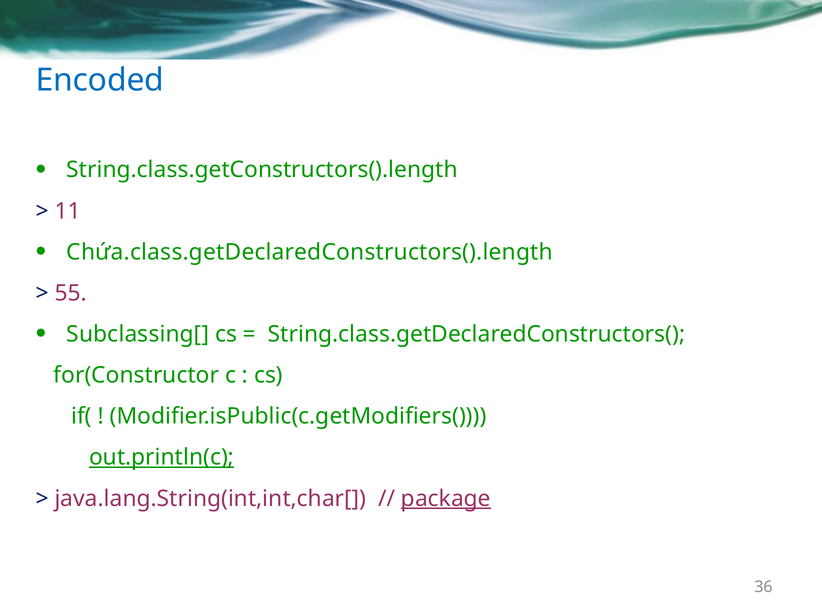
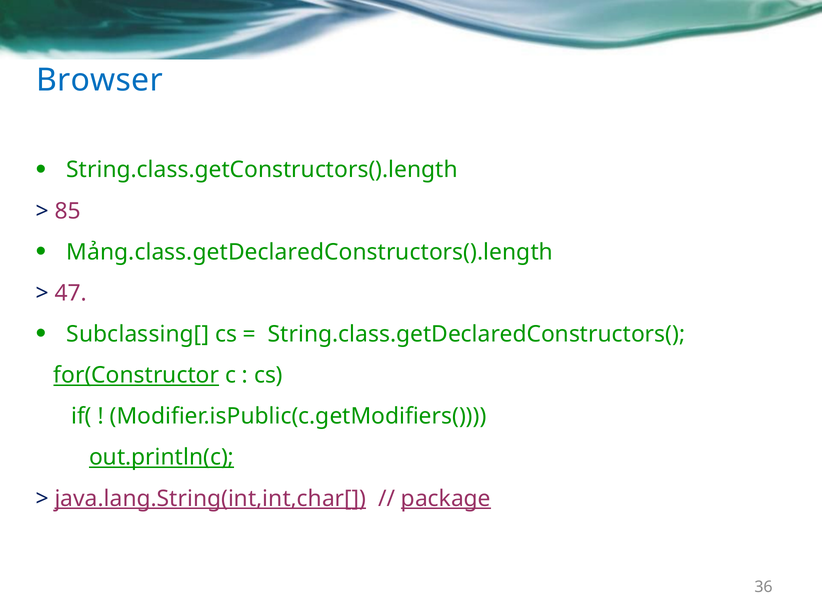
Encoded: Encoded -> Browser
11: 11 -> 85
Chứa.class.getDeclaredConstructors().length: Chứa.class.getDeclaredConstructors().length -> Mảng.class.getDeclaredConstructors().length
55: 55 -> 47
for(Constructor underline: none -> present
java.lang.String(int,int,char[ underline: none -> present
